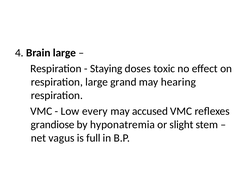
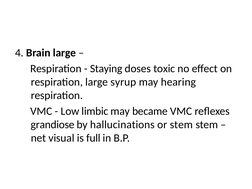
grand: grand -> syrup
every: every -> limbic
accused: accused -> became
hyponatremia: hyponatremia -> hallucinations
or slight: slight -> stem
vagus: vagus -> visual
